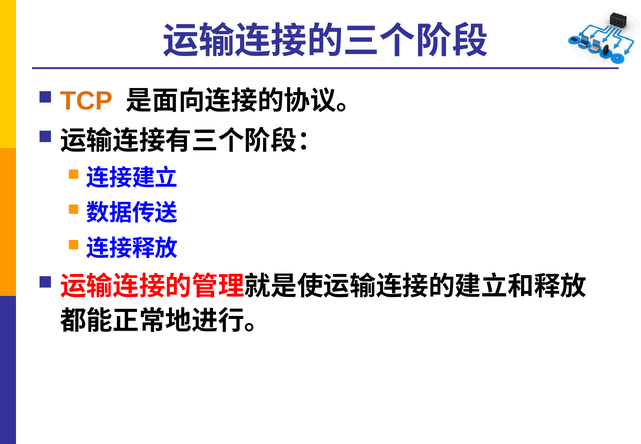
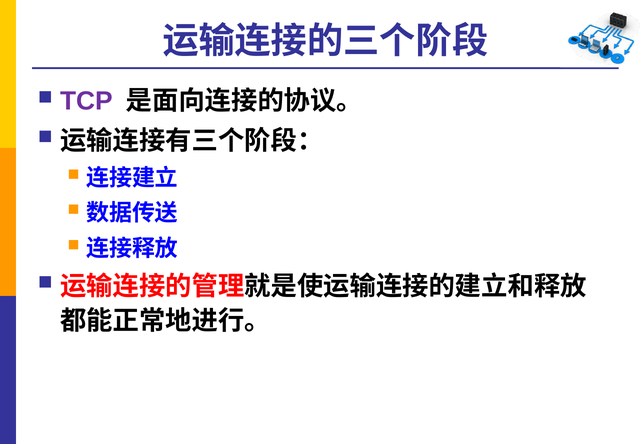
TCP colour: orange -> purple
